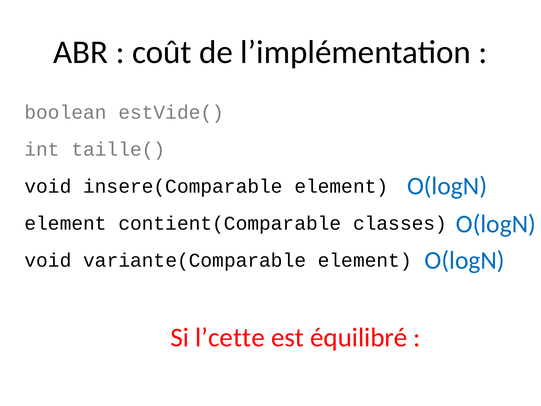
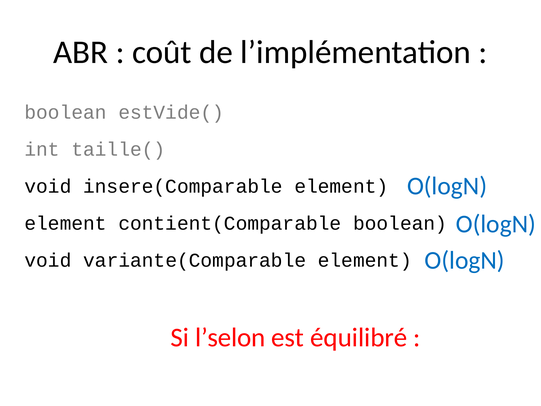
contient(Comparable classes: classes -> boolean
l’cette: l’cette -> l’selon
